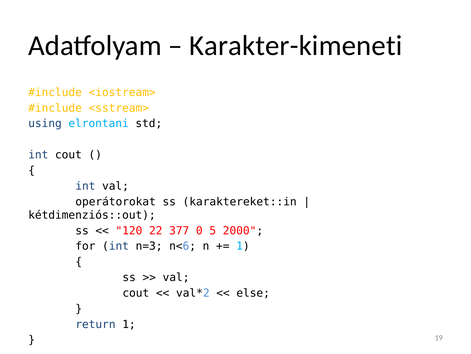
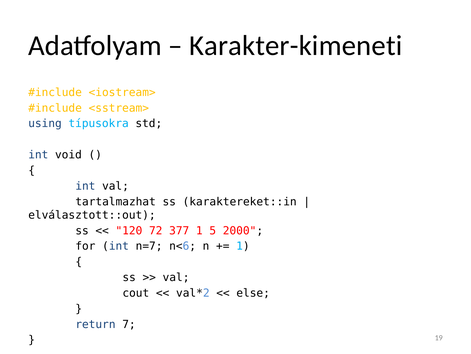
elrontani: elrontani -> típusokra
int cout: cout -> void
operátorokat: operátorokat -> tartalmazhat
kétdimenziós::out: kétdimenziós::out -> elválasztott::out
22: 22 -> 72
377 0: 0 -> 1
n=3: n=3 -> n=7
return 1: 1 -> 7
